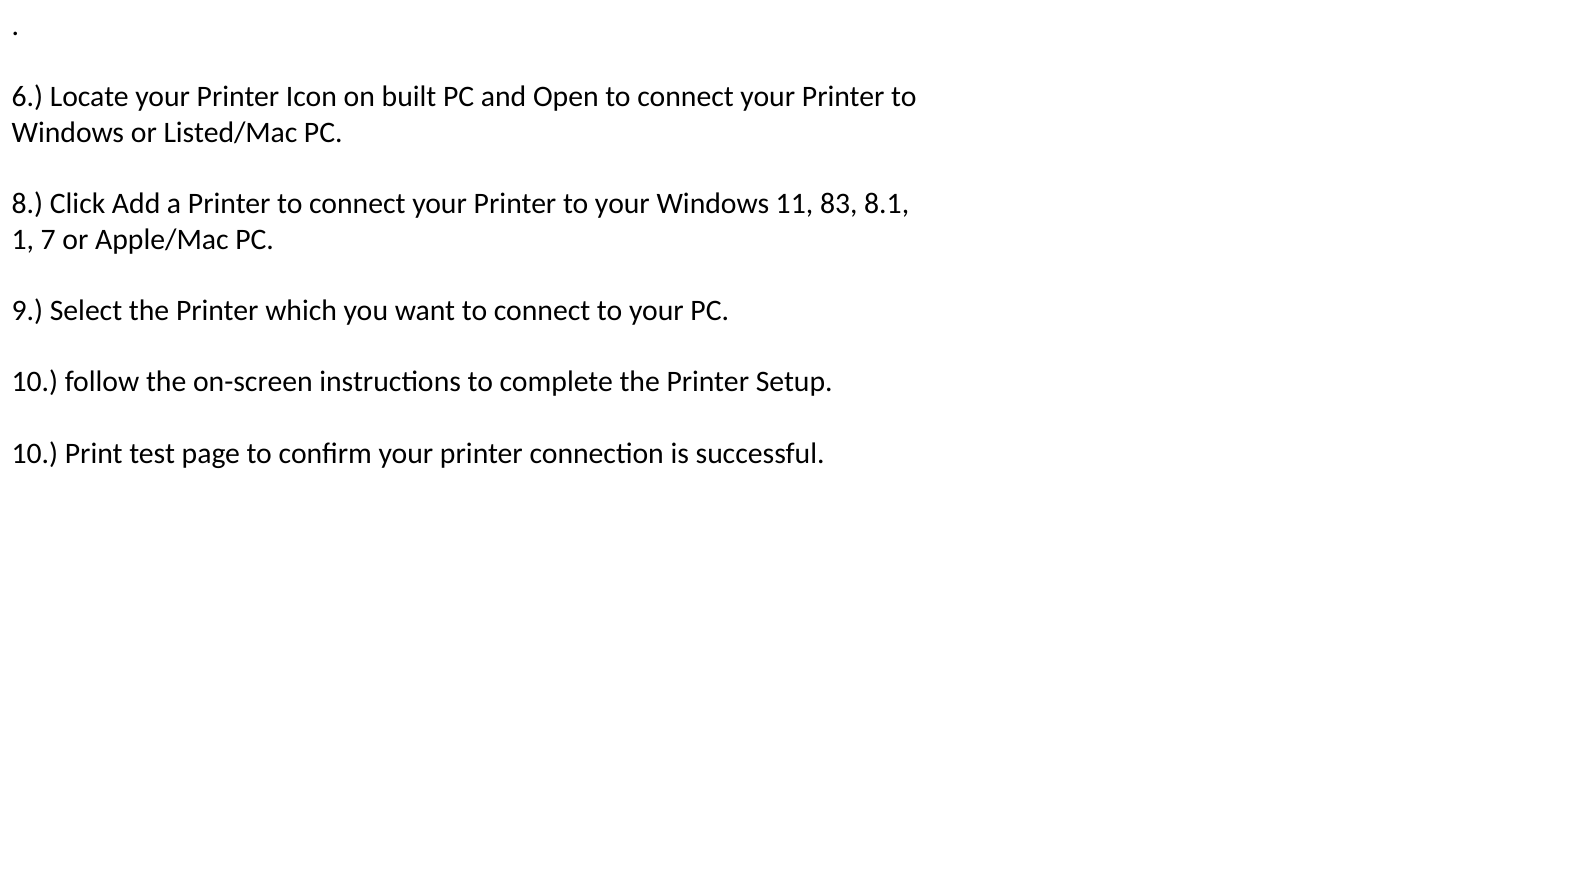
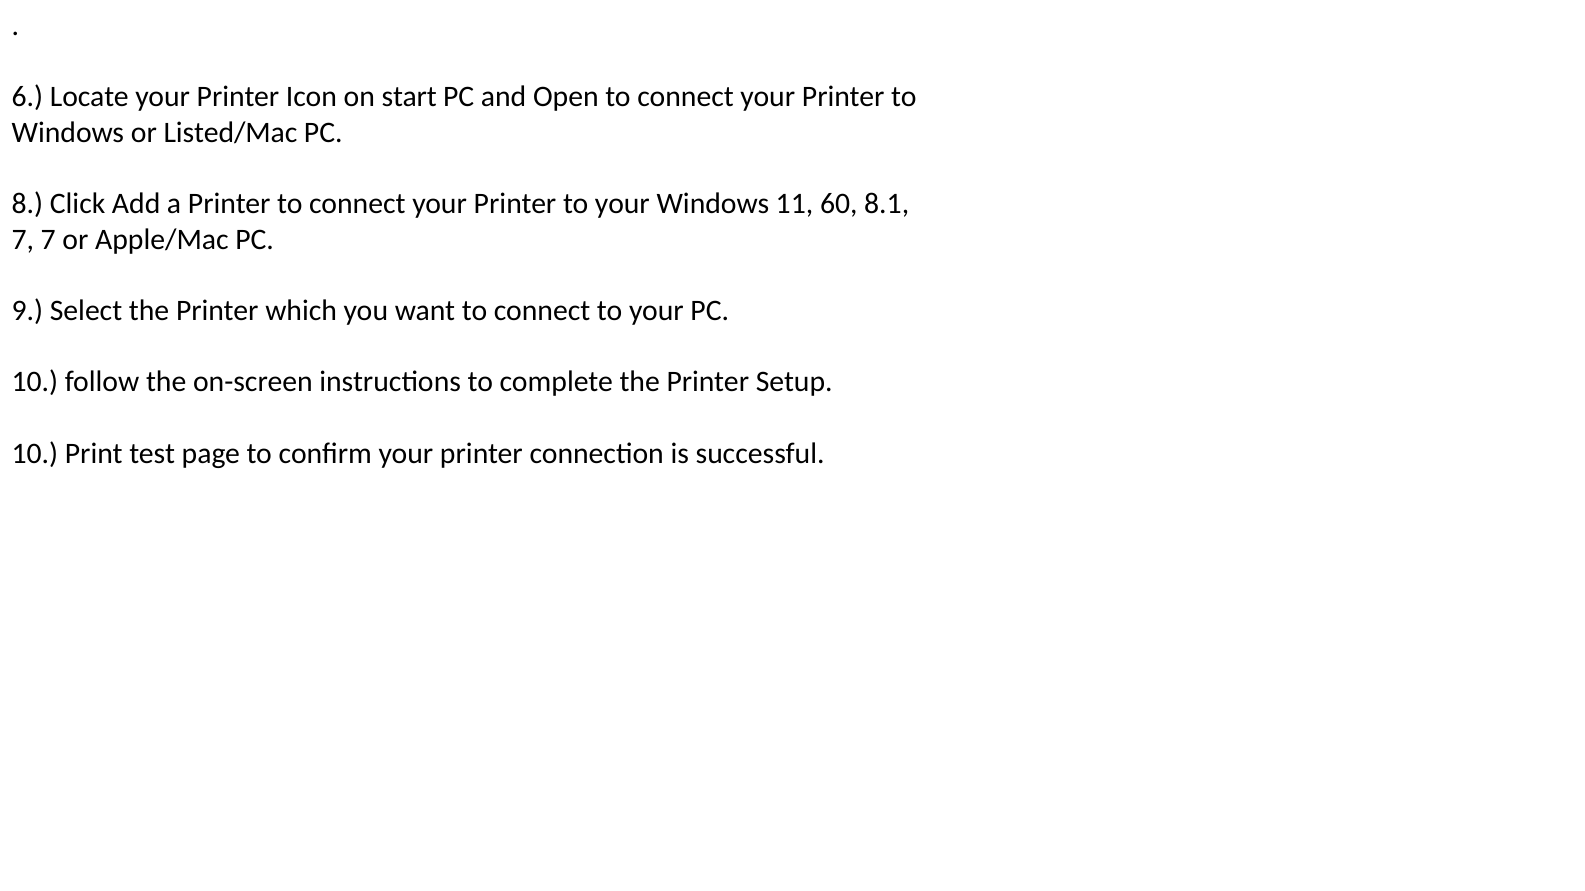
built: built -> start
83: 83 -> 60
1 at (23, 240): 1 -> 7
